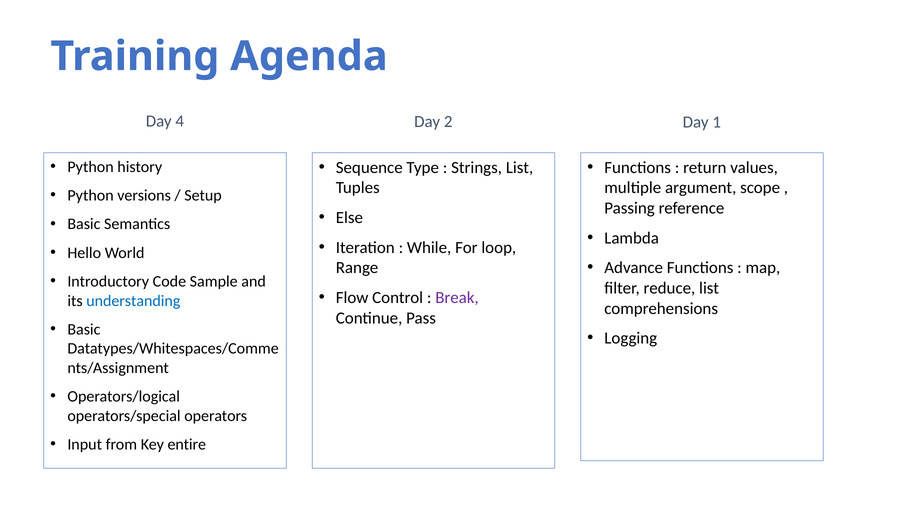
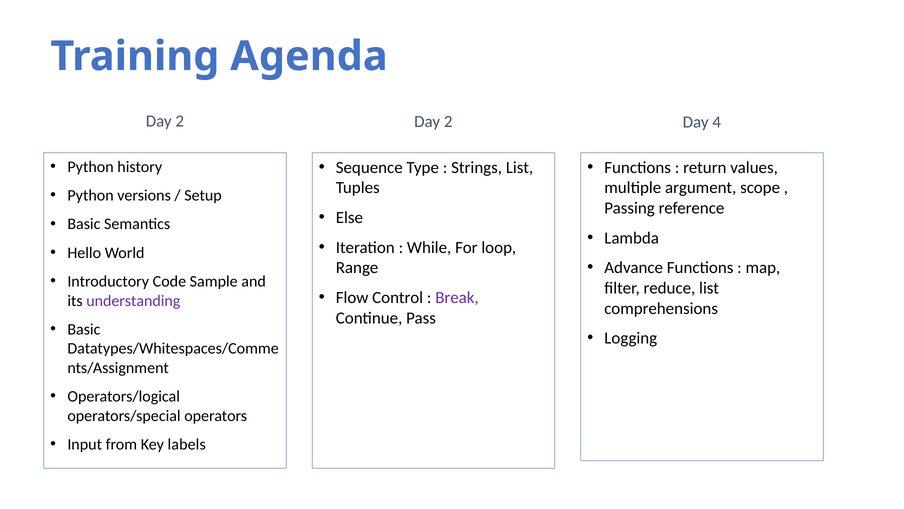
4 at (180, 121): 4 -> 2
1: 1 -> 4
understanding colour: blue -> purple
entire: entire -> labels
